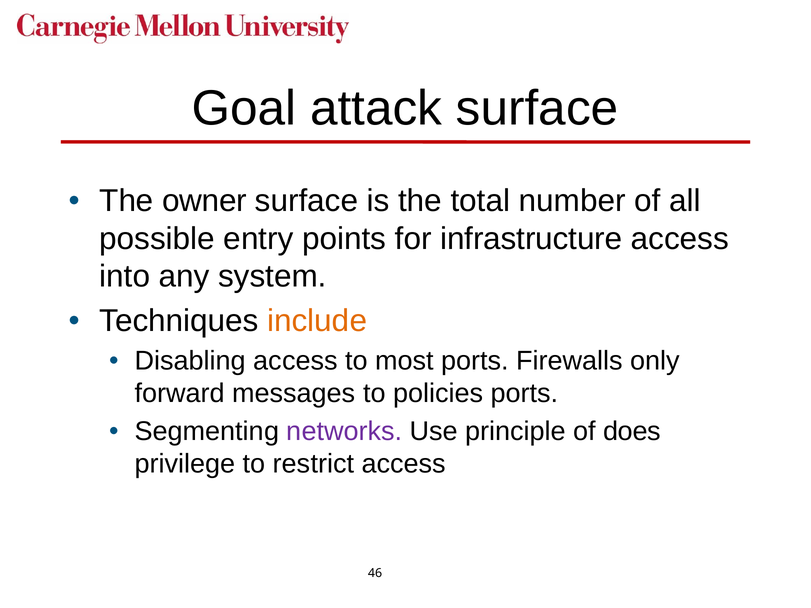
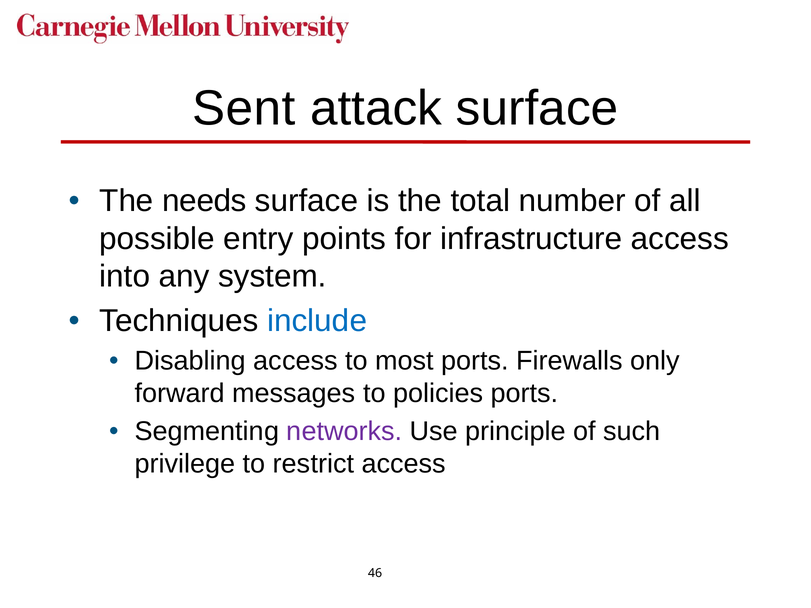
Goal: Goal -> Sent
owner: owner -> needs
include colour: orange -> blue
does: does -> such
